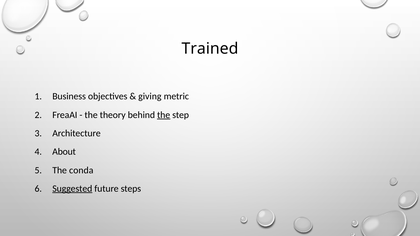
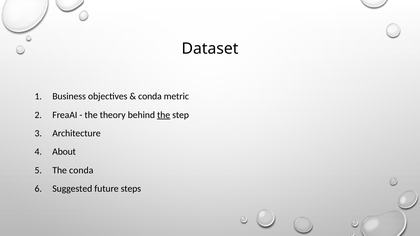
Trained: Trained -> Dataset
giving at (150, 96): giving -> conda
Suggested underline: present -> none
